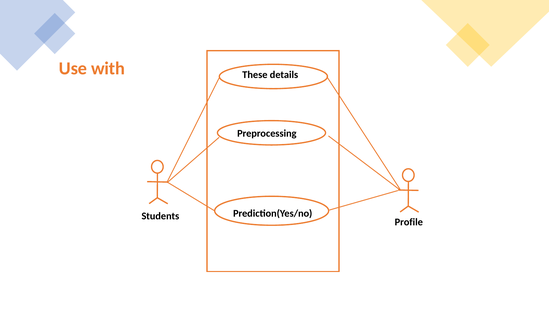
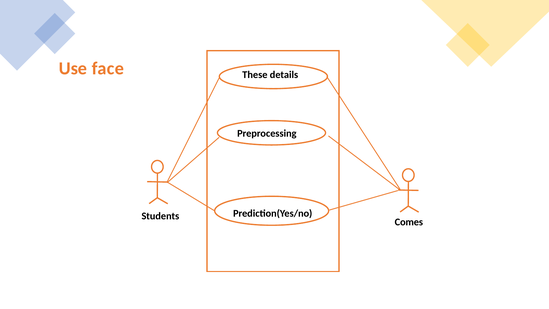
with: with -> face
Profile: Profile -> Comes
